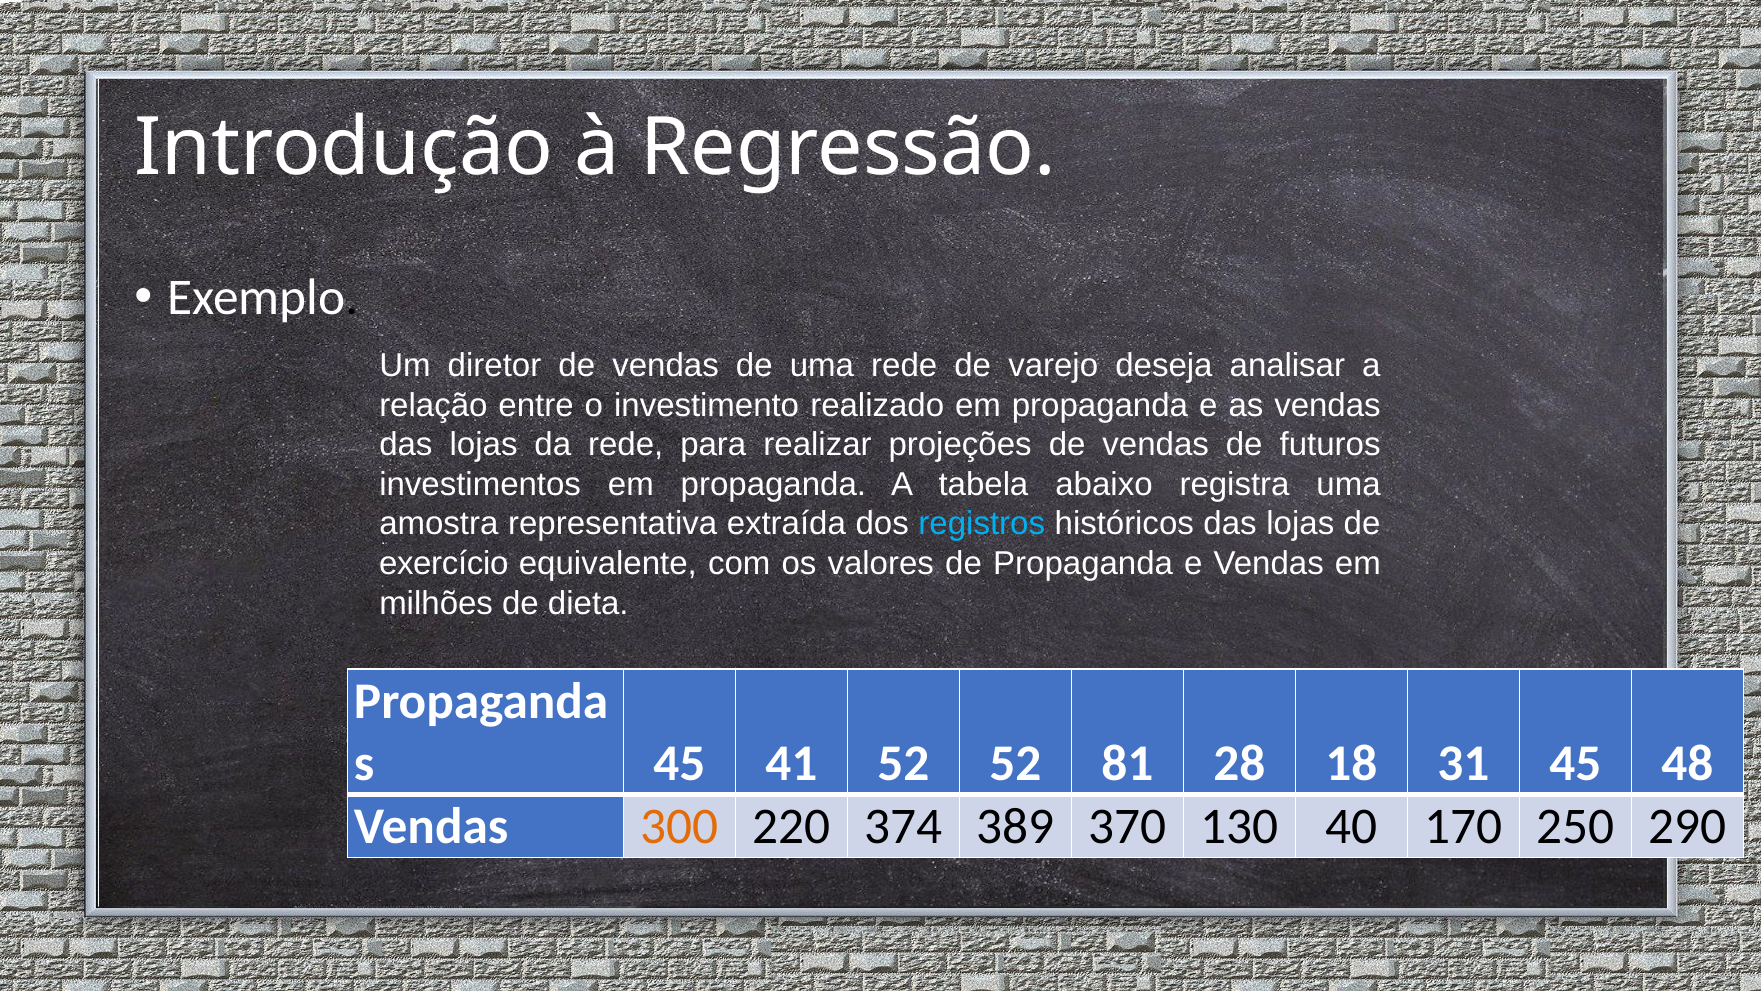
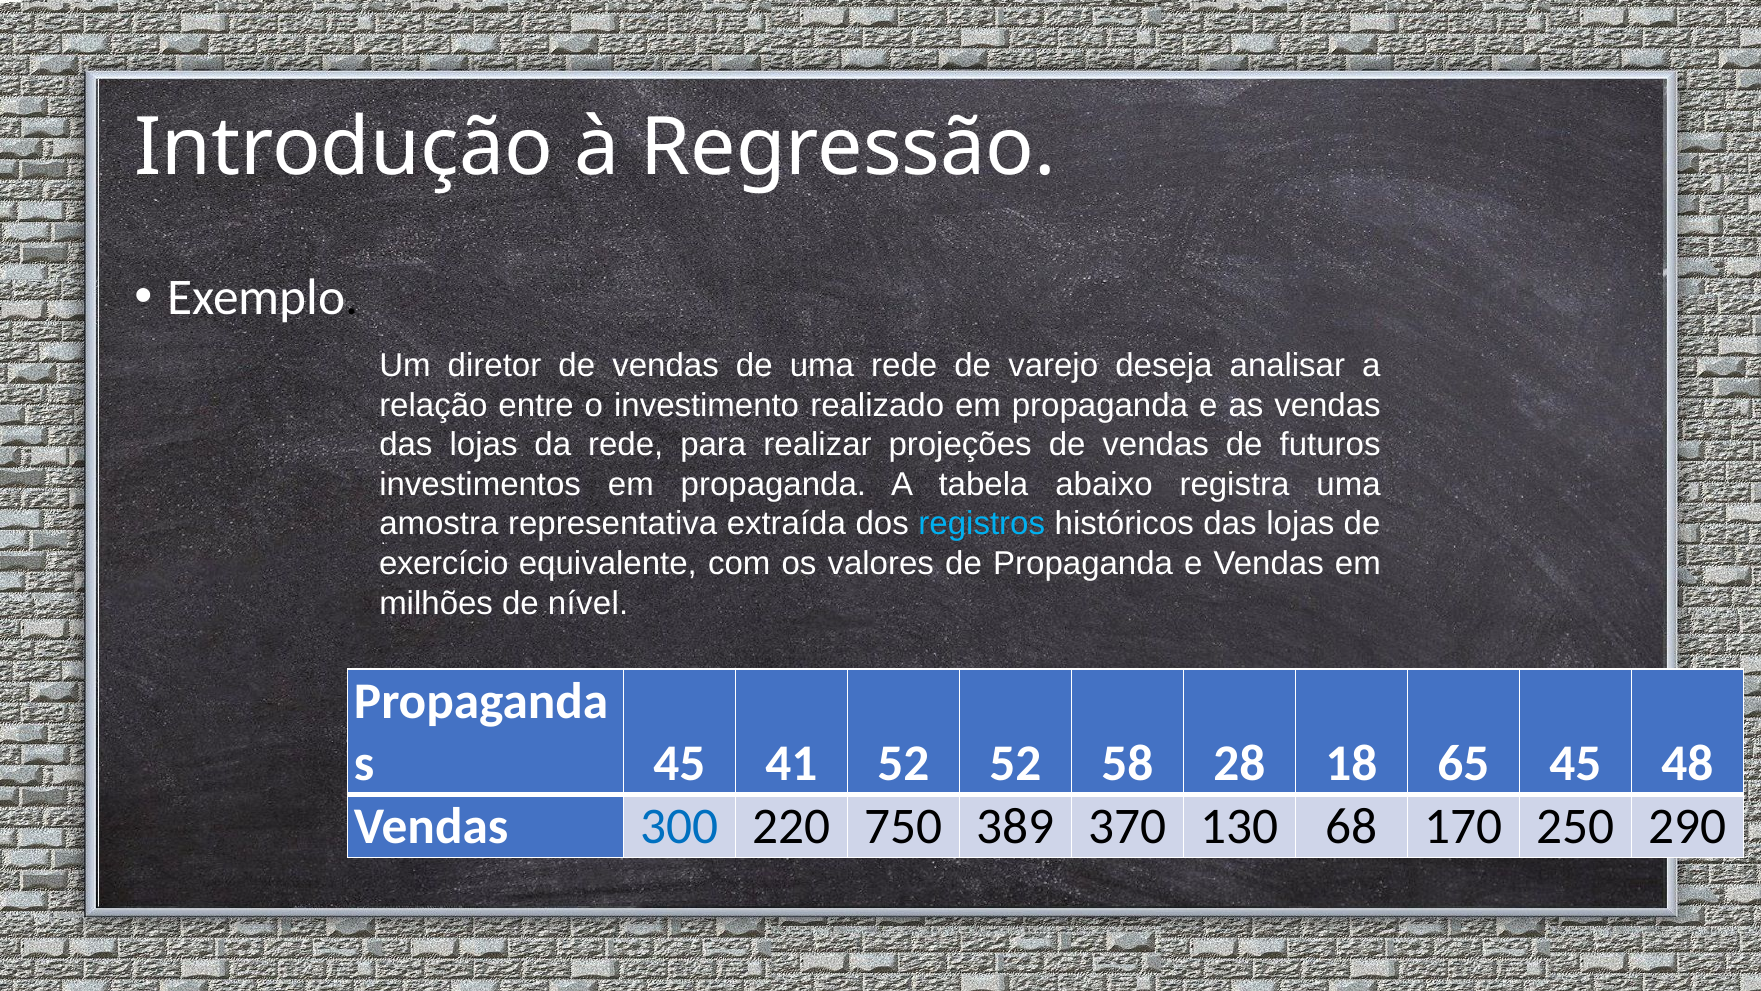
dieta: dieta -> nível
81: 81 -> 58
31: 31 -> 65
300 colour: orange -> blue
374: 374 -> 750
40: 40 -> 68
